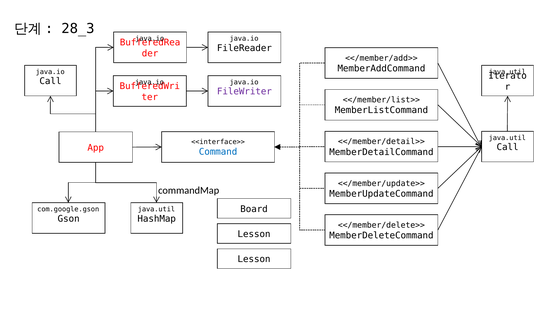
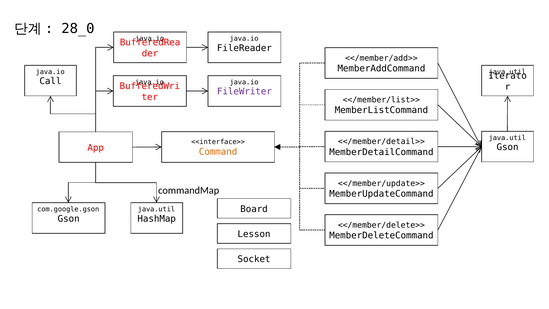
28_3: 28_3 -> 28_0
Call at (508, 147): Call -> Gson
Command colour: blue -> orange
Lesson at (254, 259): Lesson -> Socket
